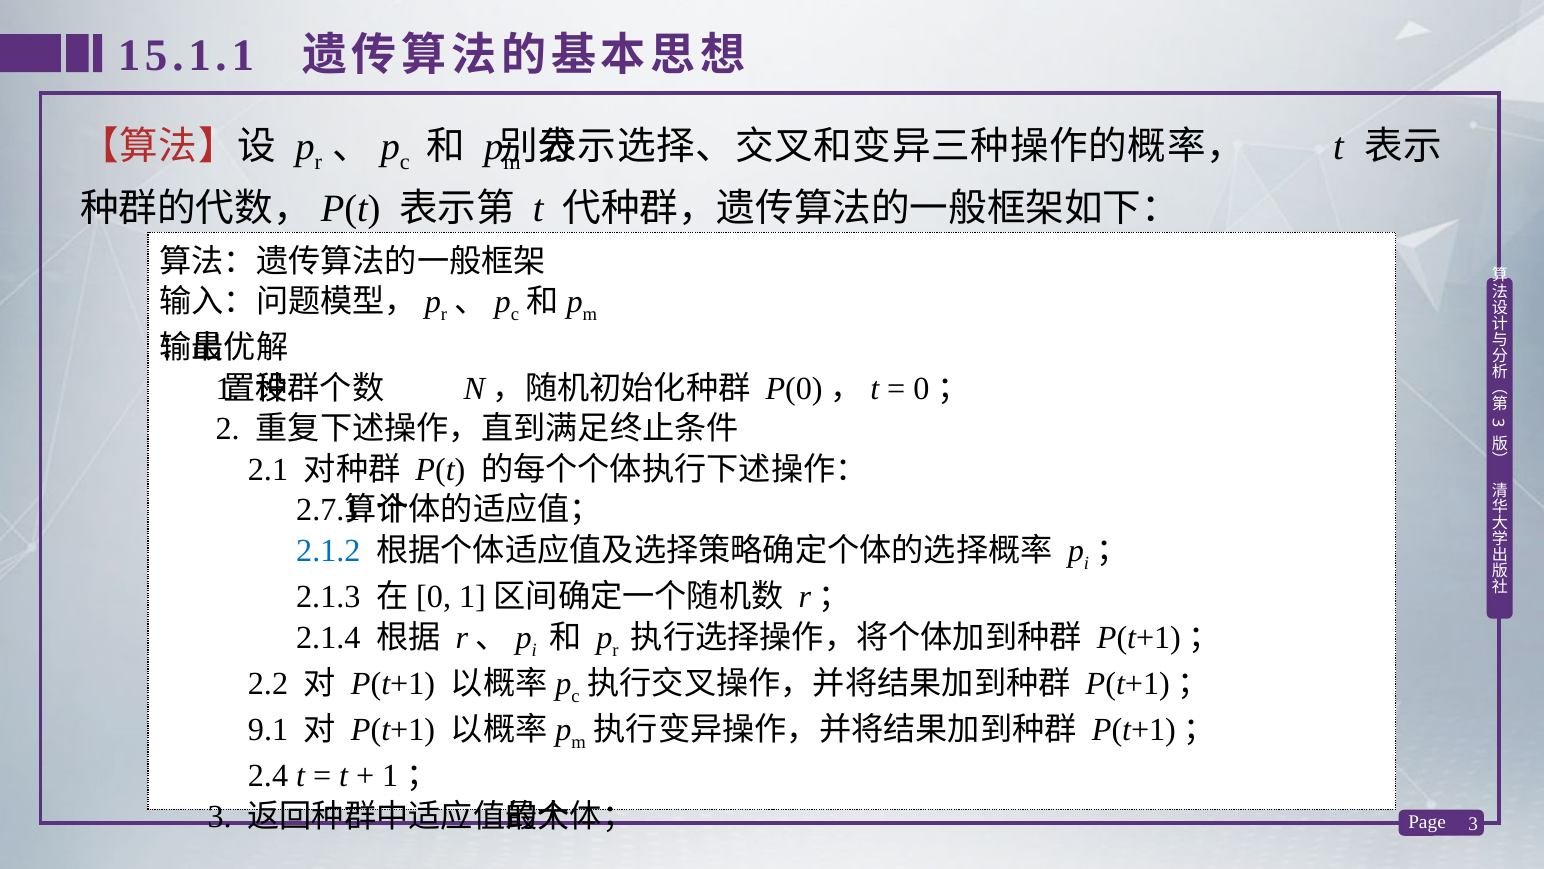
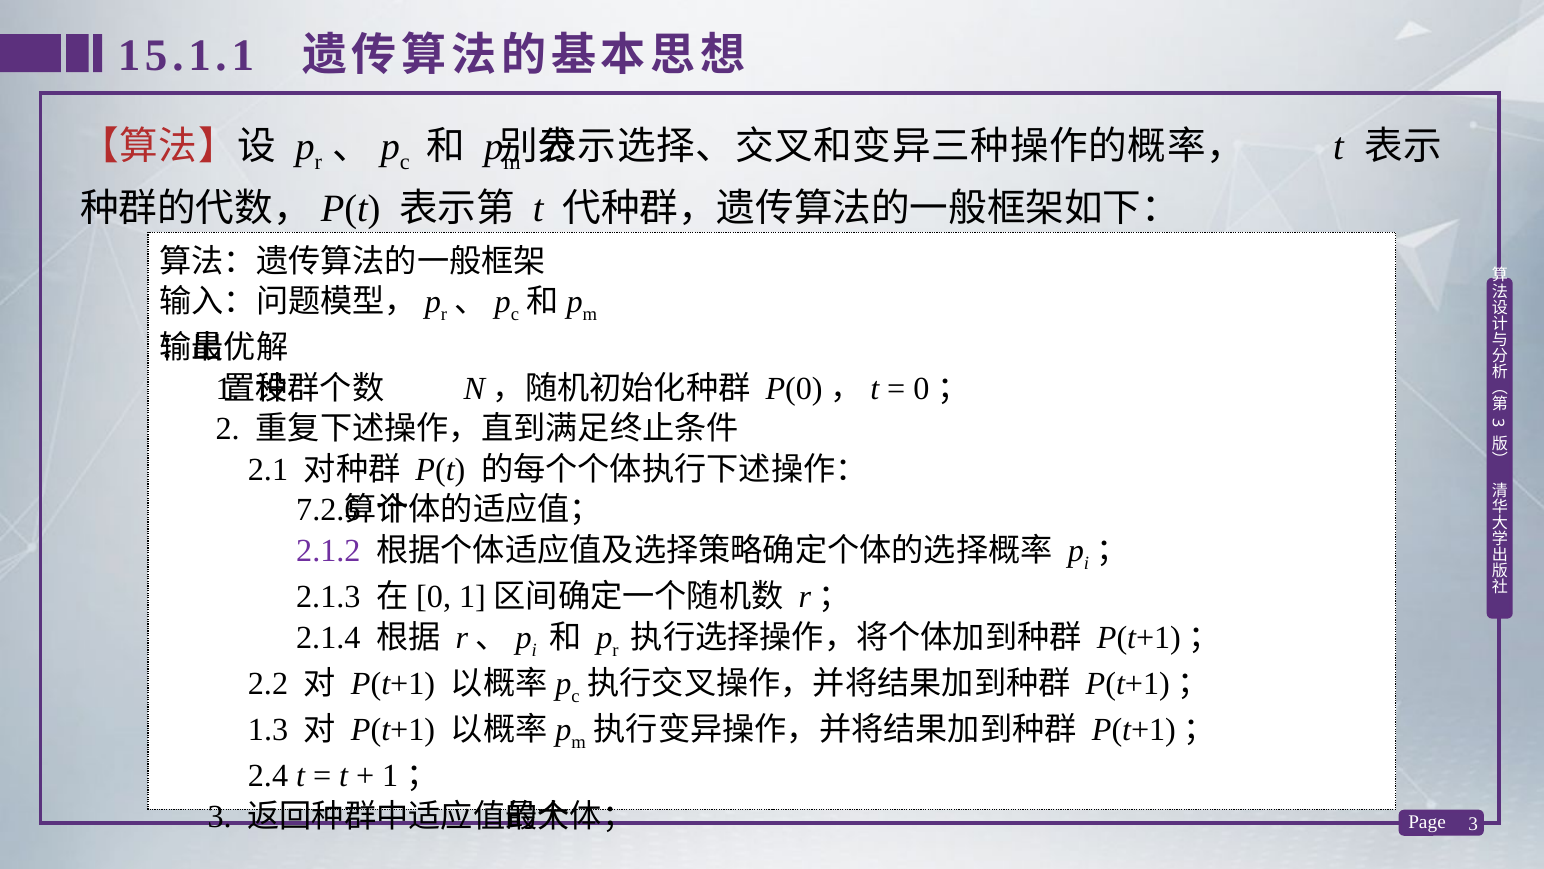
2.7.1: 2.7.1 -> 7.2.6
2.1.2 colour: blue -> purple
9.1: 9.1 -> 1.3
